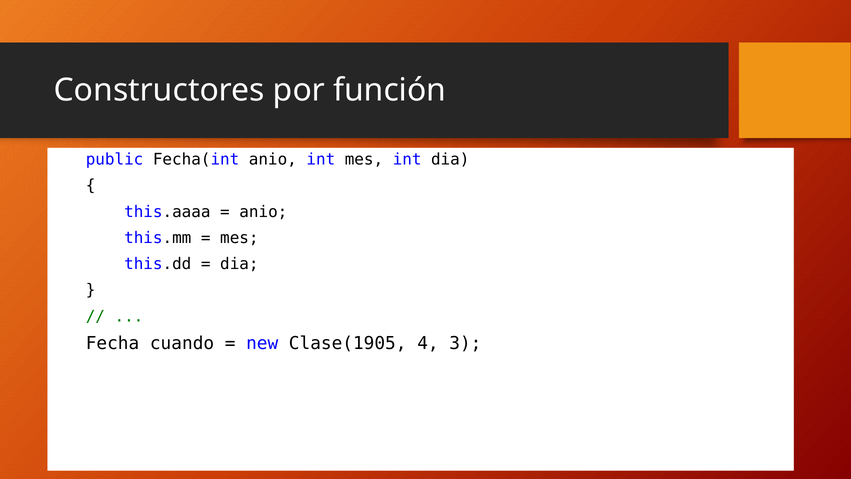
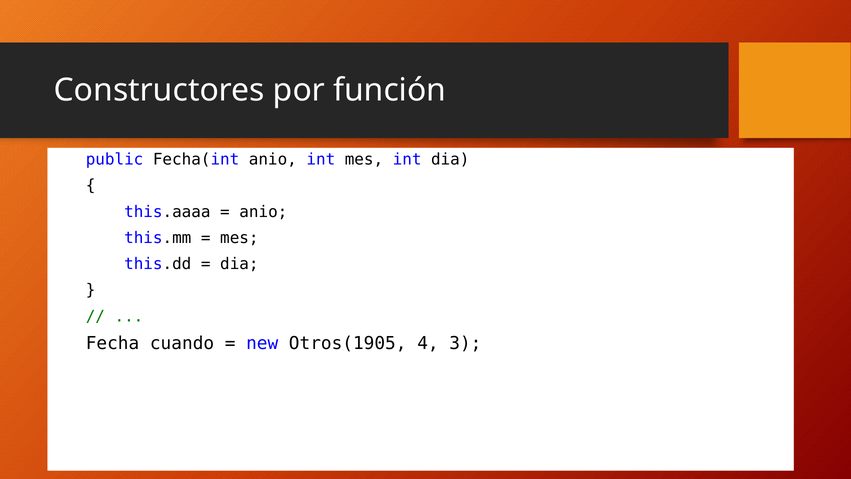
Clase(1905: Clase(1905 -> Otros(1905
